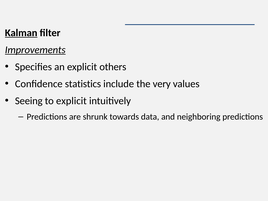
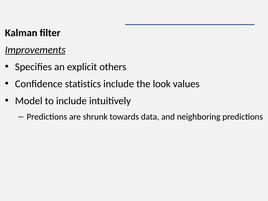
Kalman underline: present -> none
very: very -> look
Seeing: Seeing -> Model
to explicit: explicit -> include
